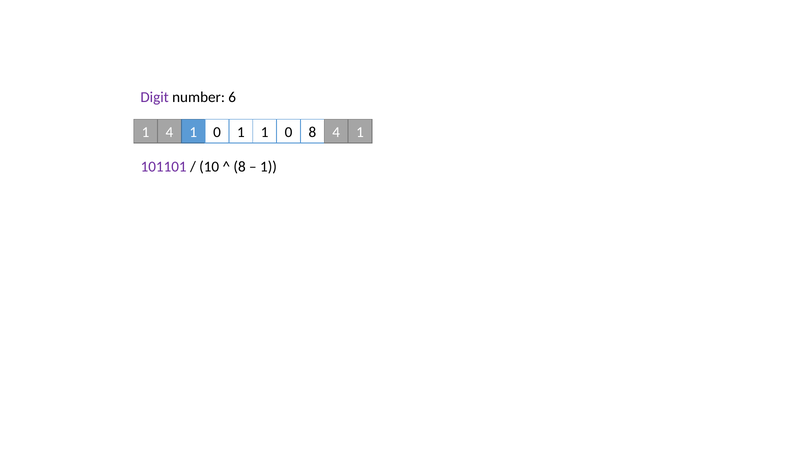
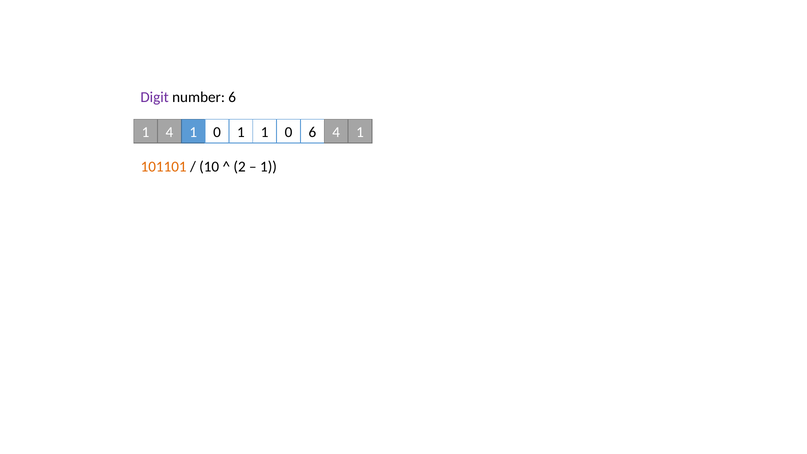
0 8: 8 -> 6
101101 colour: purple -> orange
8 at (240, 167): 8 -> 2
